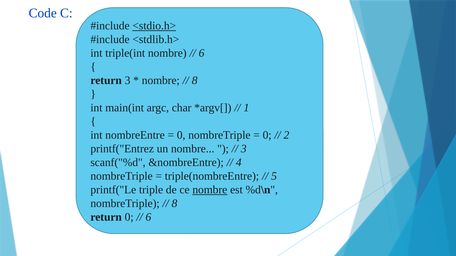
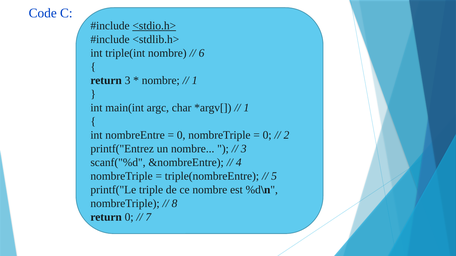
8 at (195, 81): 8 -> 1
nombre at (210, 190) underline: present -> none
6 at (148, 217): 6 -> 7
